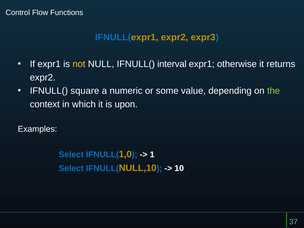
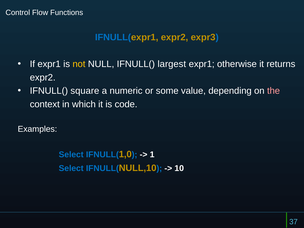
interval: interval -> largest
the colour: light green -> pink
upon: upon -> code
